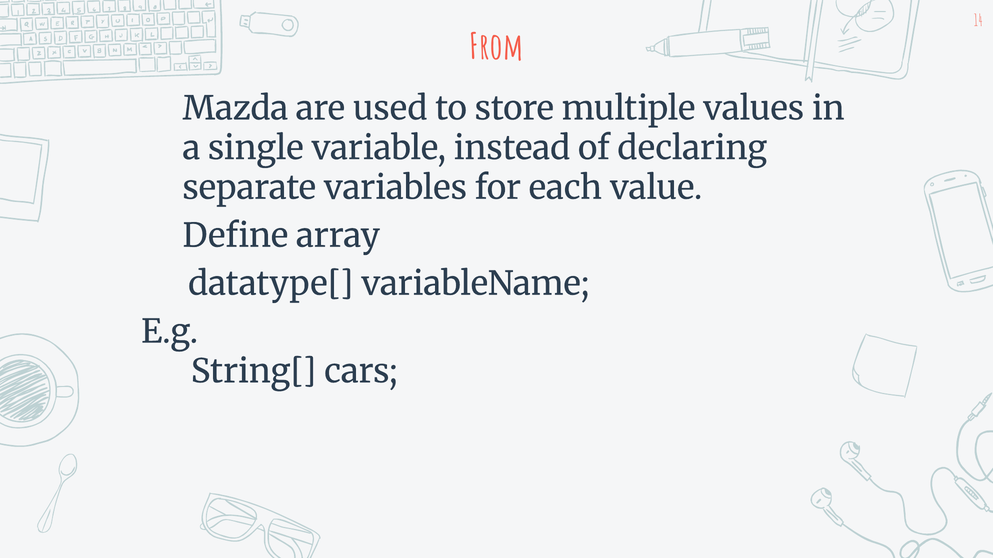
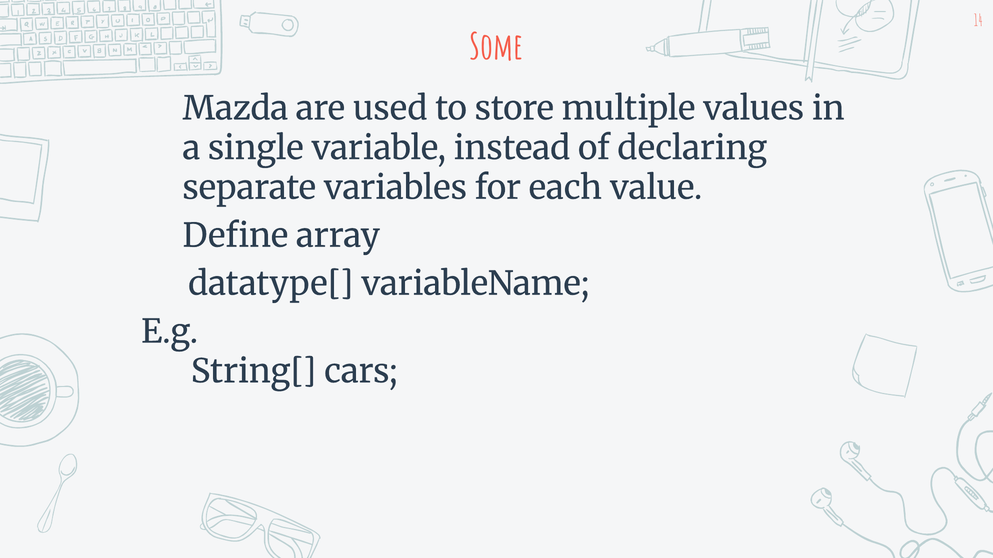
From: From -> Some
